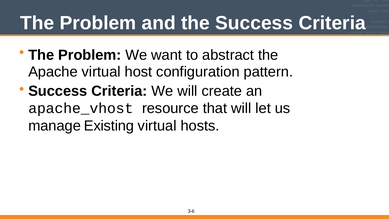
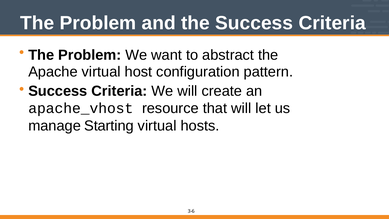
Existing: Existing -> Starting
